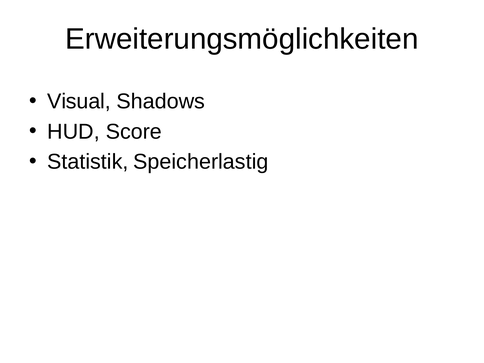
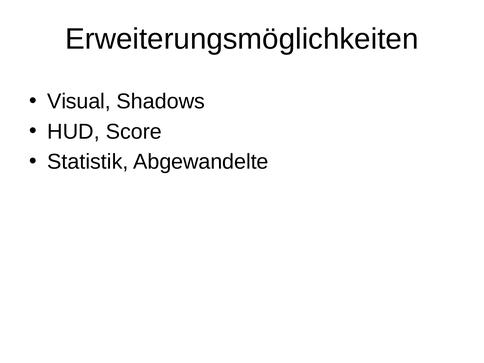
Speicherlastig: Speicherlastig -> Abgewandelte
